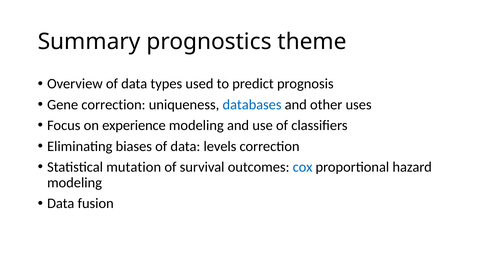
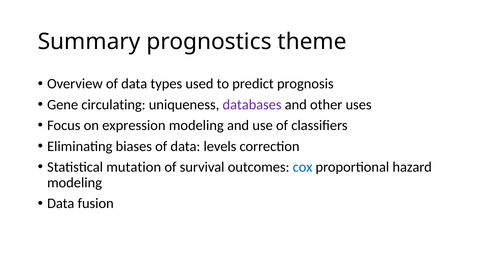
Gene correction: correction -> circulating
databases colour: blue -> purple
experience: experience -> expression
